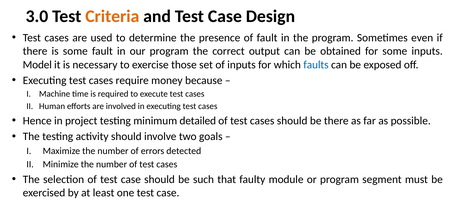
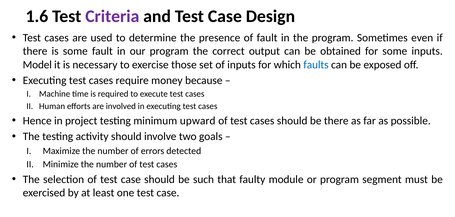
3.0: 3.0 -> 1.6
Criteria colour: orange -> purple
detailed: detailed -> upward
